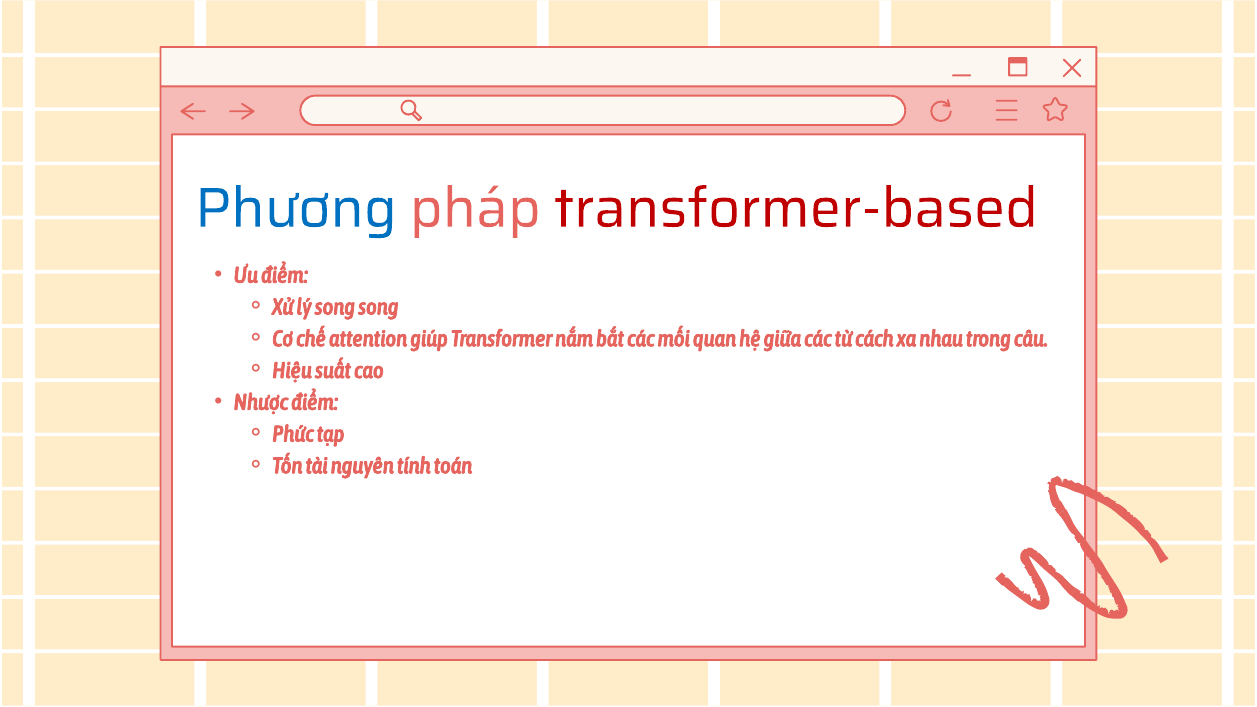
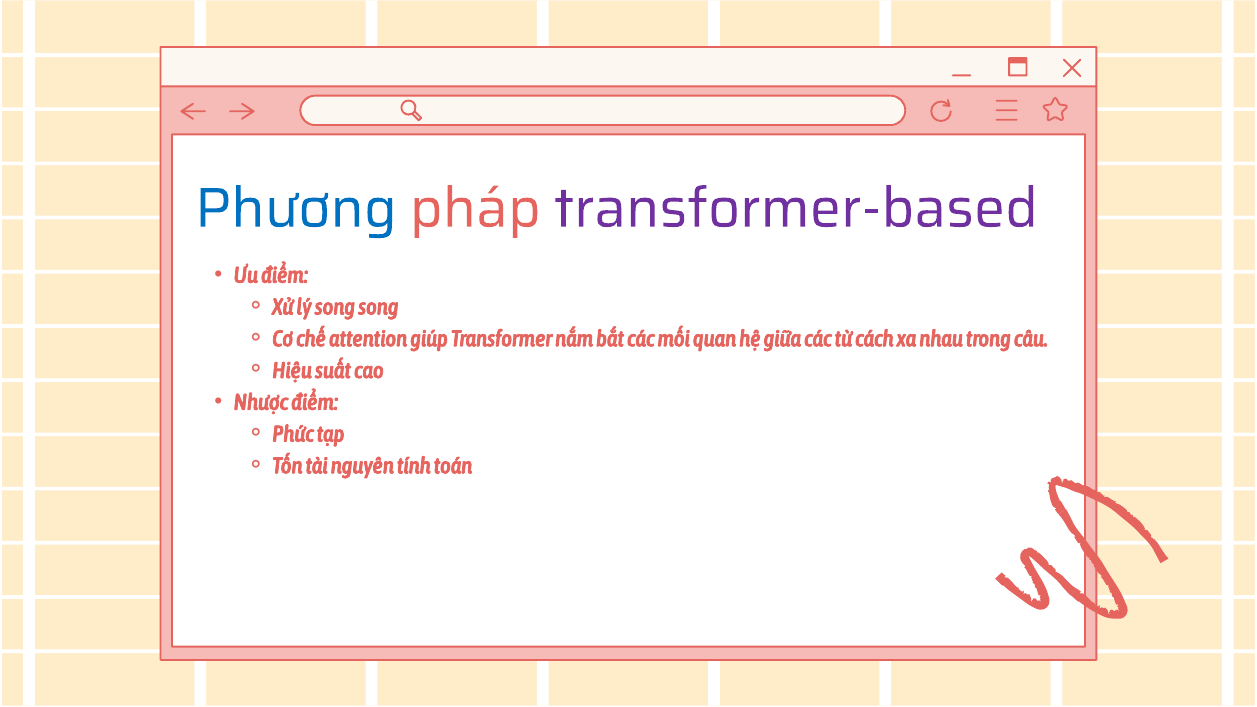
transformer-based colour: red -> purple
